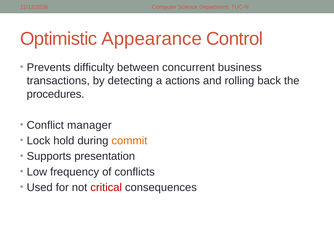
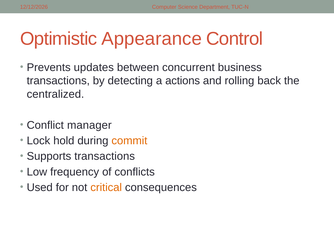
difficulty: difficulty -> updates
procedures: procedures -> centralized
Supports presentation: presentation -> transactions
critical colour: red -> orange
